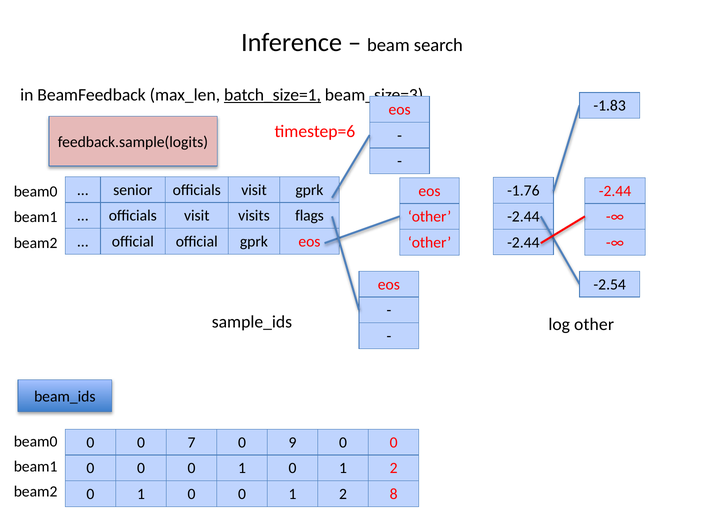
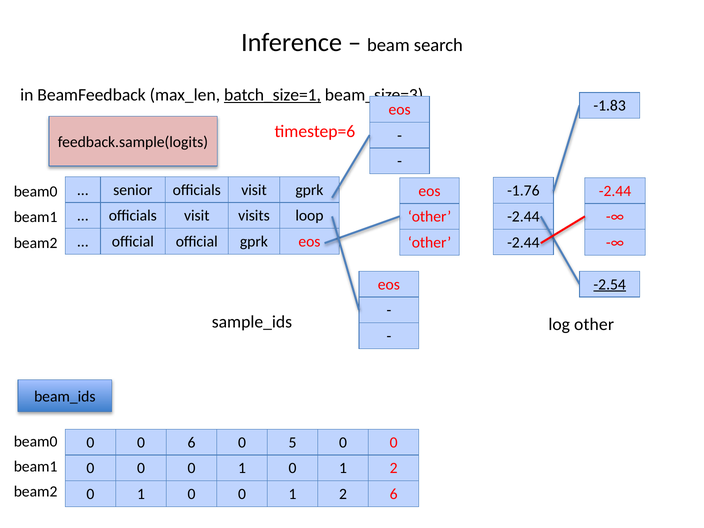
flags: flags -> loop
-2.54 underline: none -> present
0 7: 7 -> 6
9: 9 -> 5
2 8: 8 -> 6
